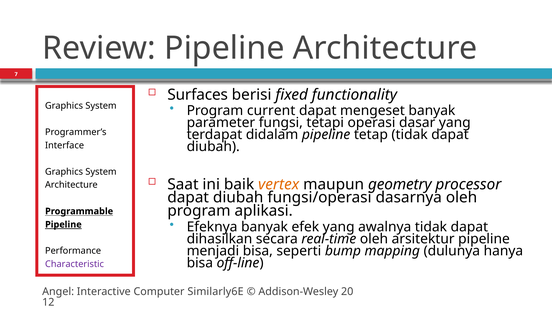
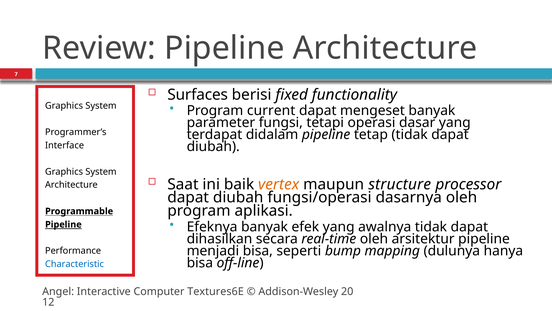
geometry: geometry -> structure
Characteristic colour: purple -> blue
Similarly6E: Similarly6E -> Textures6E
